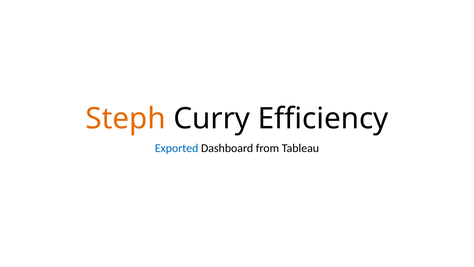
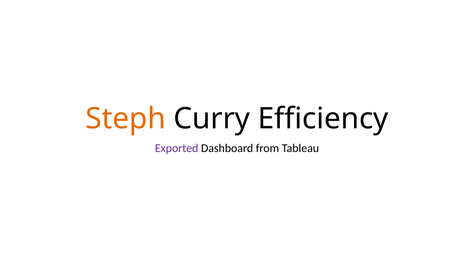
Exported colour: blue -> purple
